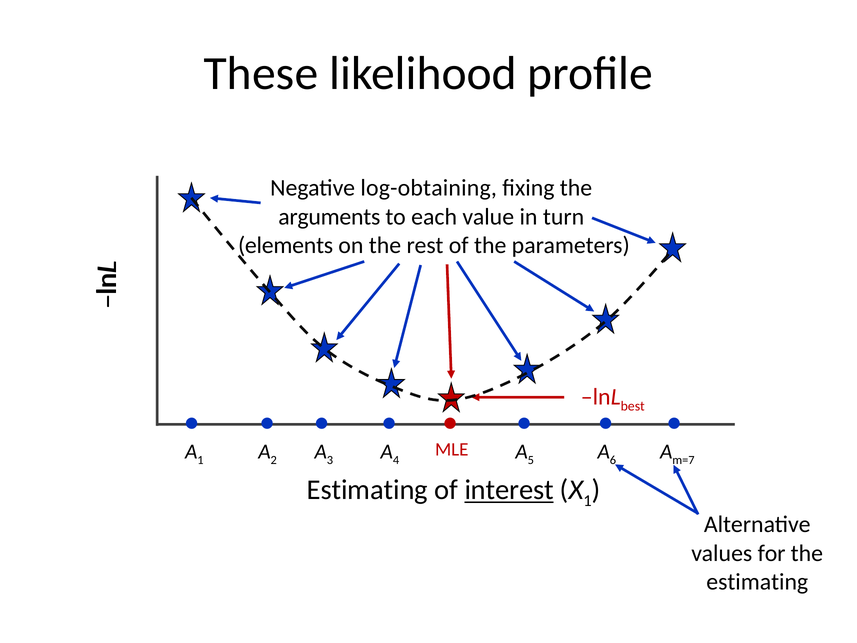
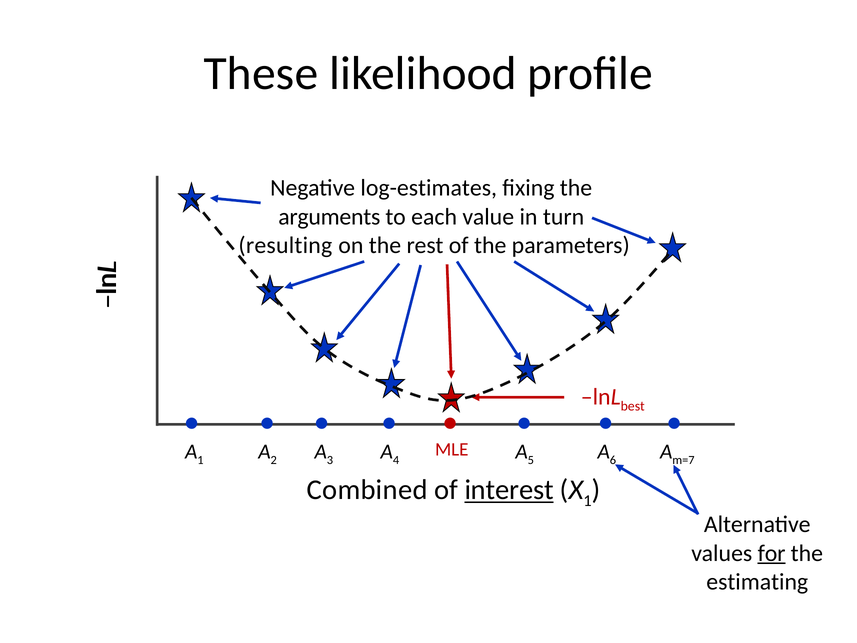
log-obtaining: log-obtaining -> log-estimates
elements: elements -> resulting
Estimating at (367, 490): Estimating -> Combined
for underline: none -> present
